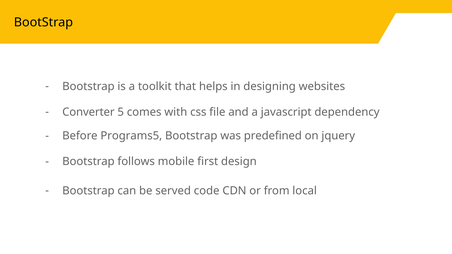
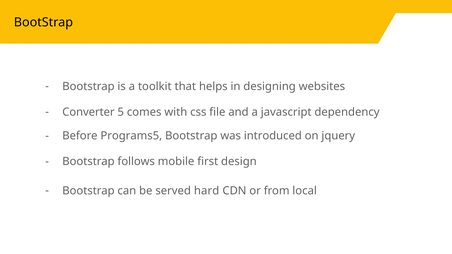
predefined: predefined -> introduced
code: code -> hard
